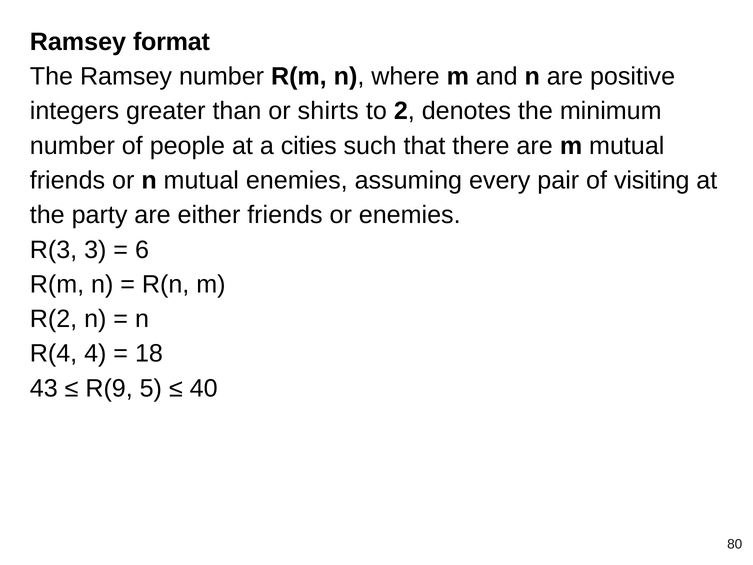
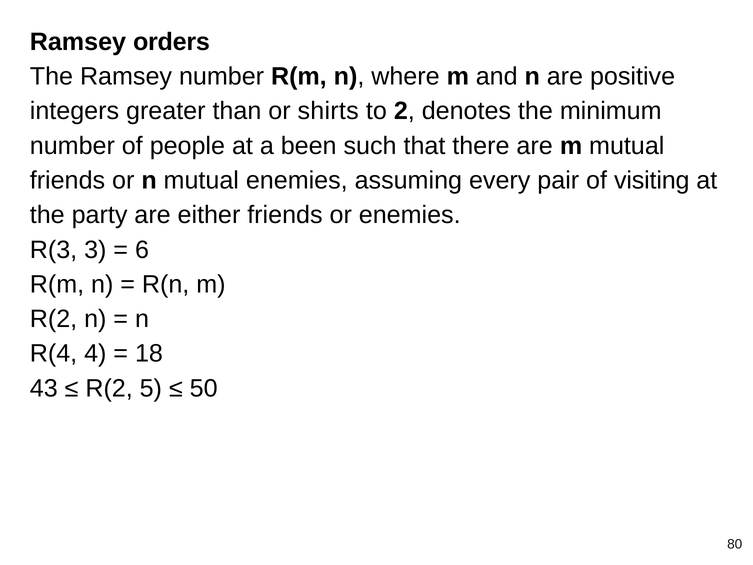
format: format -> orders
cities: cities -> been
R(9 at (109, 388): R(9 -> R(2
40: 40 -> 50
